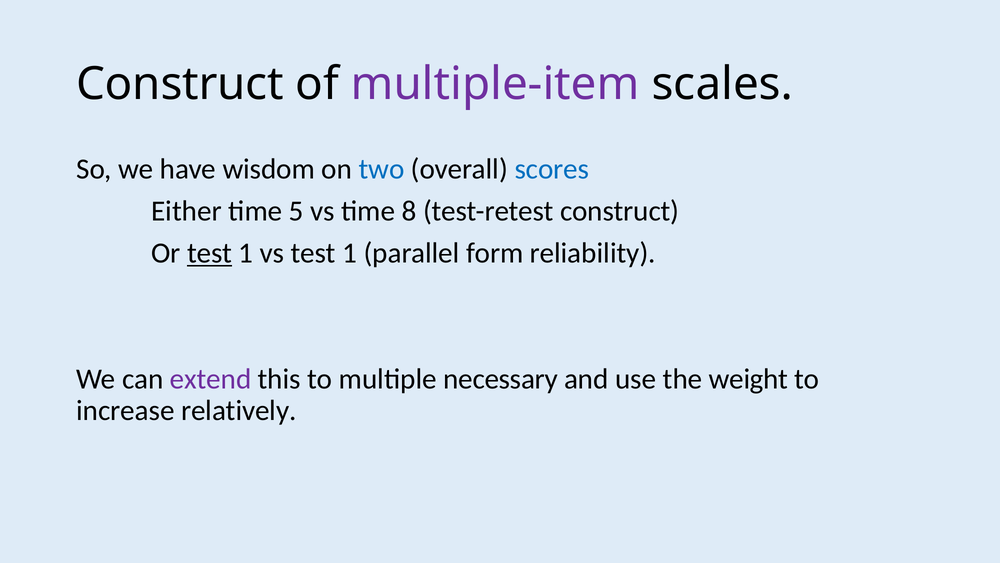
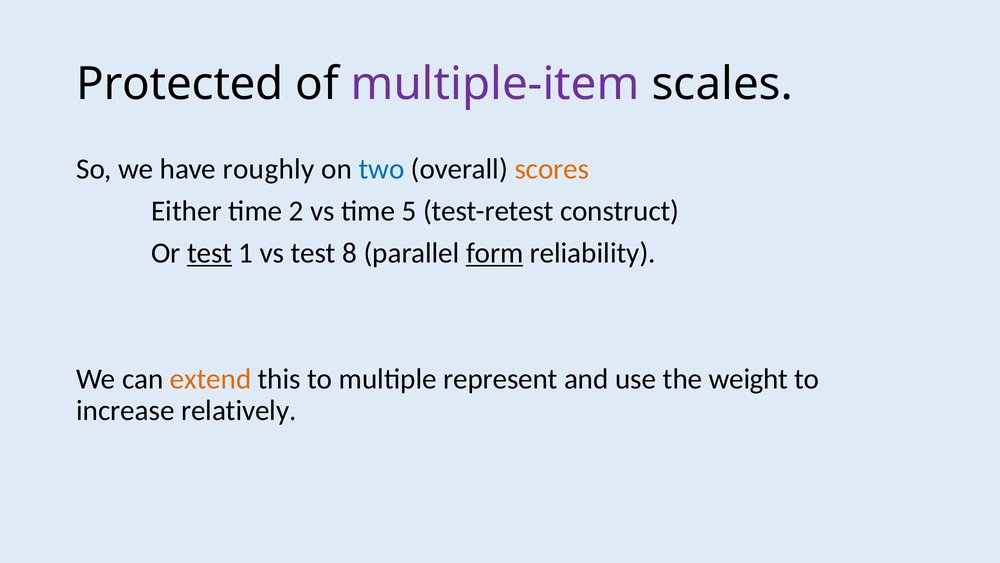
Construct at (180, 84): Construct -> Protected
wisdom: wisdom -> roughly
scores colour: blue -> orange
5: 5 -> 2
8: 8 -> 5
vs test 1: 1 -> 8
form underline: none -> present
extend colour: purple -> orange
necessary: necessary -> represent
